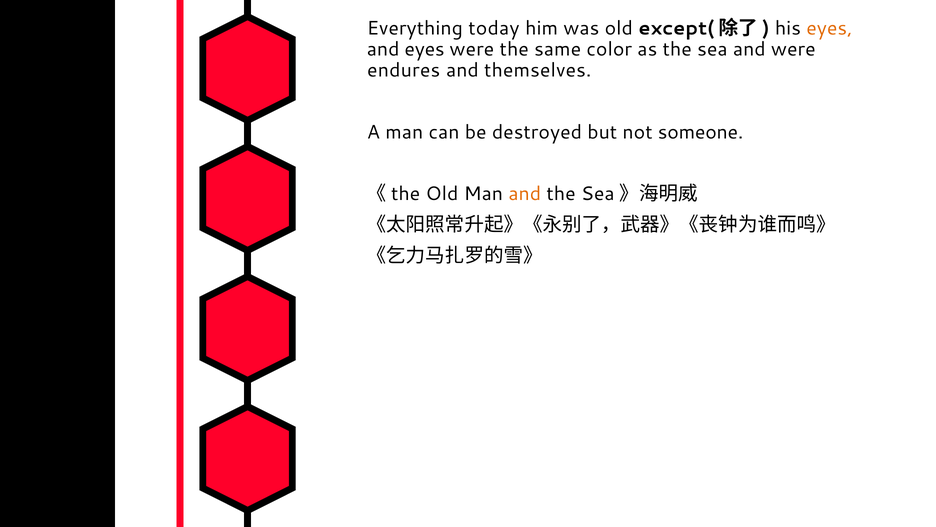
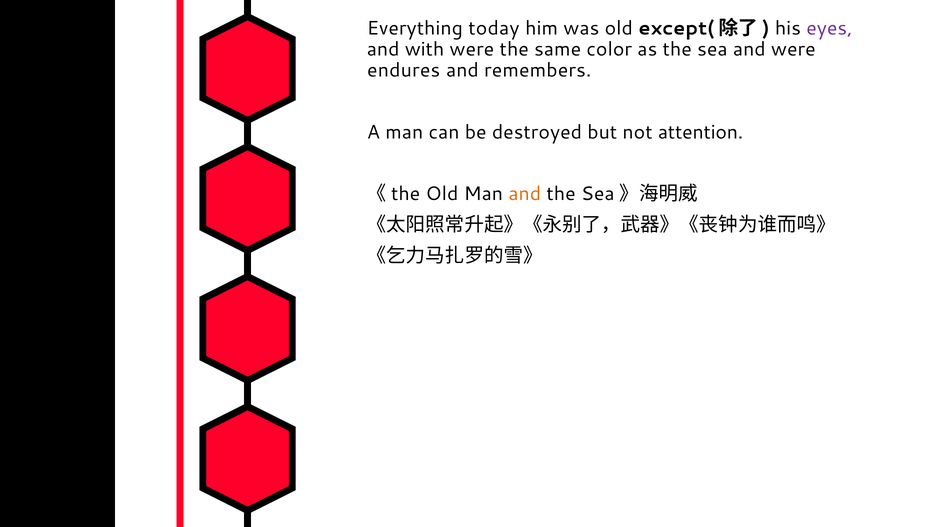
eyes at (829, 28) colour: orange -> purple
and eyes: eyes -> with
themselves: themselves -> remembers
someone: someone -> attention
